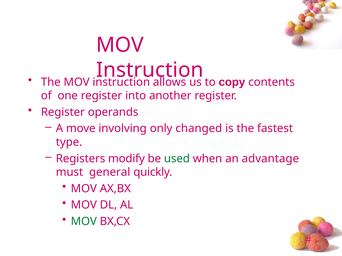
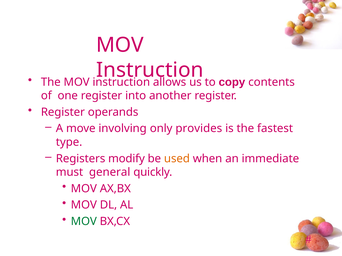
changed: changed -> provides
used colour: green -> orange
advantage: advantage -> immediate
